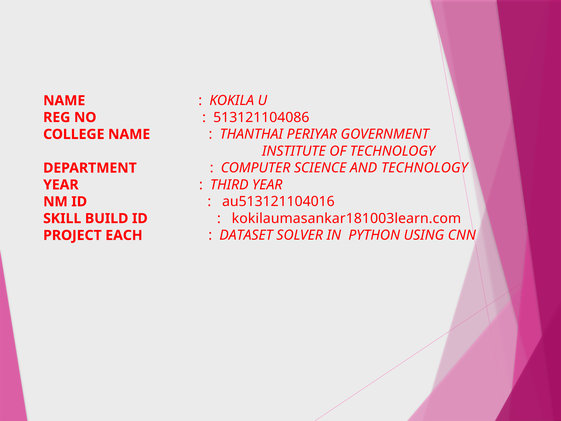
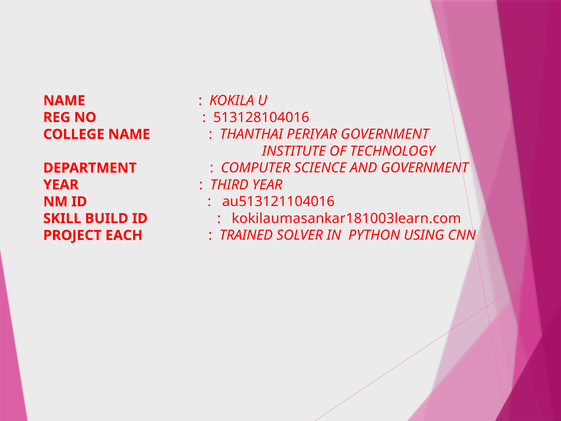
513121104086: 513121104086 -> 513128104016
AND TECHNOLOGY: TECHNOLOGY -> GOVERNMENT
DATASET: DATASET -> TRAINED
